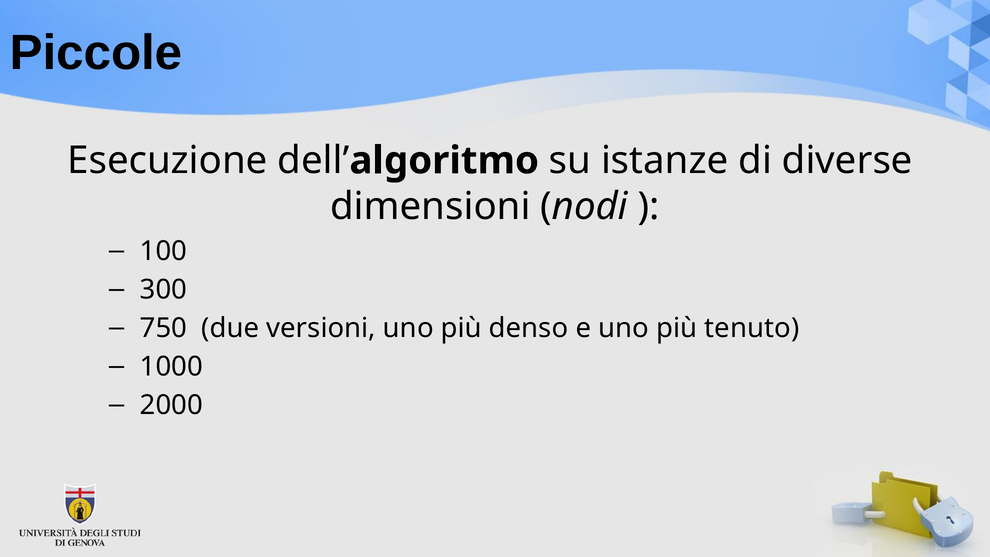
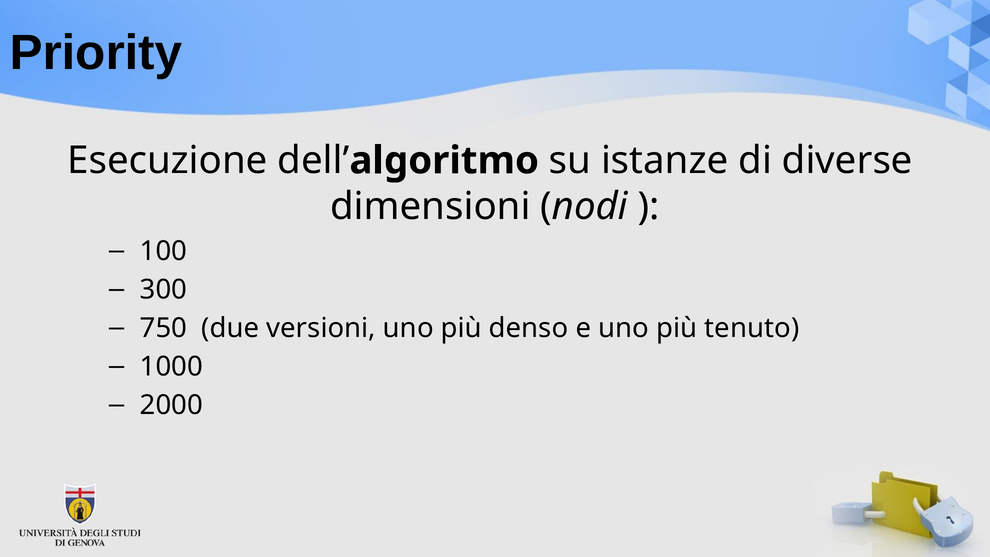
Piccole: Piccole -> Priority
